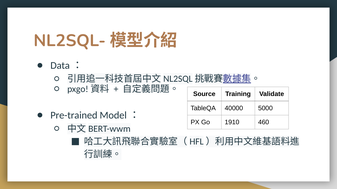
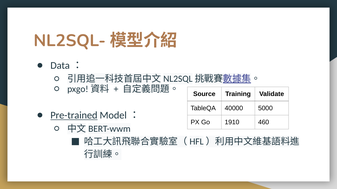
Pre-trained underline: none -> present
